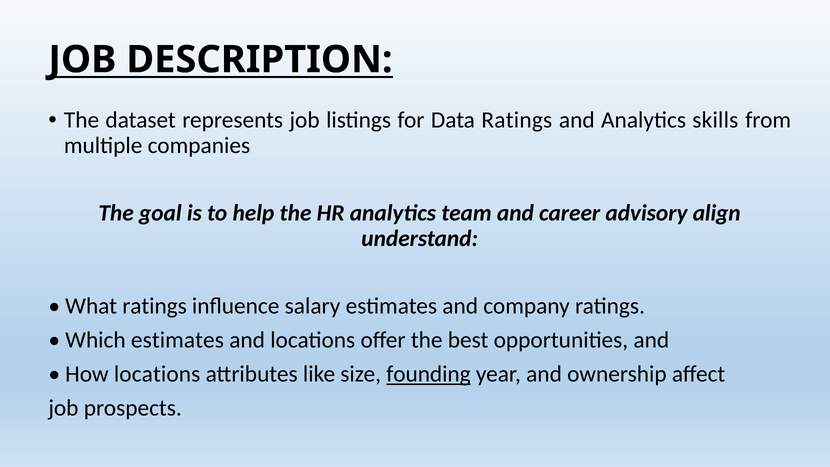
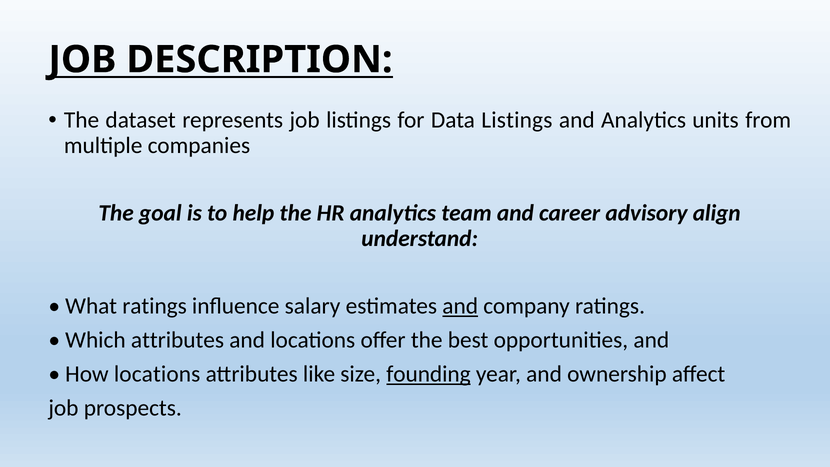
Data Ratings: Ratings -> Listings
skills: skills -> units
and at (460, 306) underline: none -> present
Which estimates: estimates -> attributes
